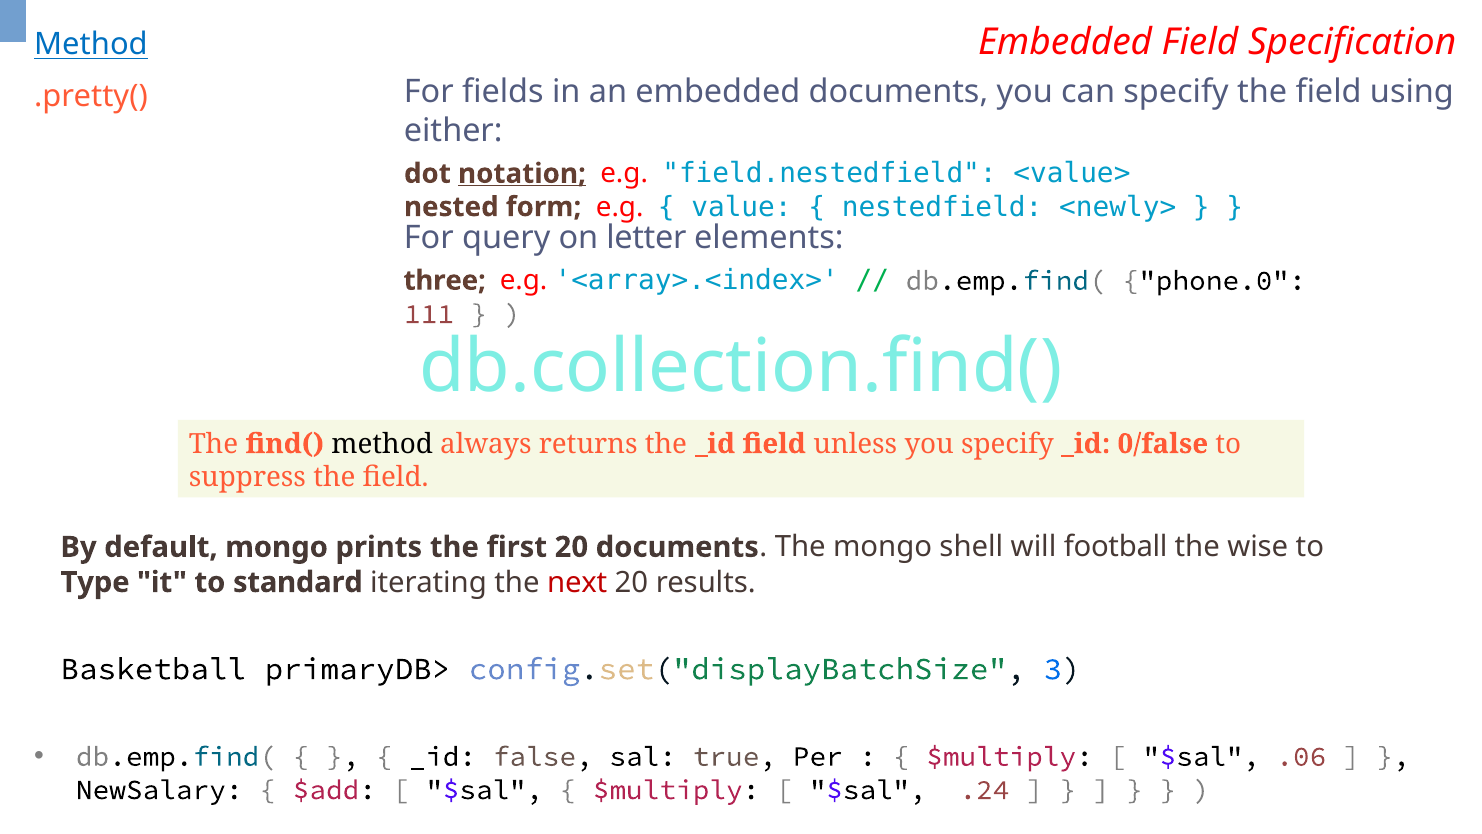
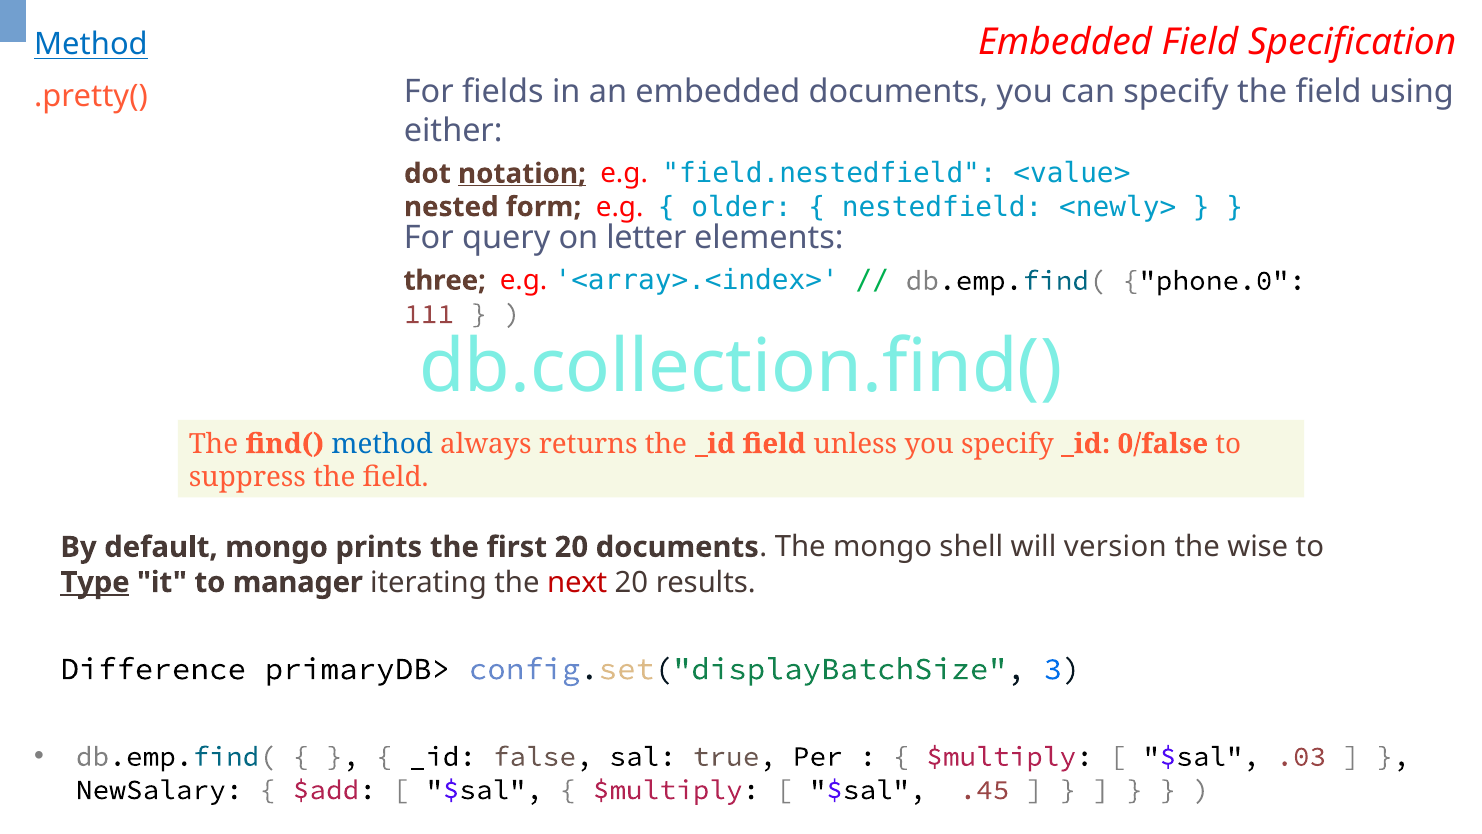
value: value -> older
method at (382, 444) colour: black -> blue
football: football -> version
Type underline: none -> present
standard: standard -> manager
Basketball: Basketball -> Difference
.06: .06 -> .03
.24: .24 -> .45
